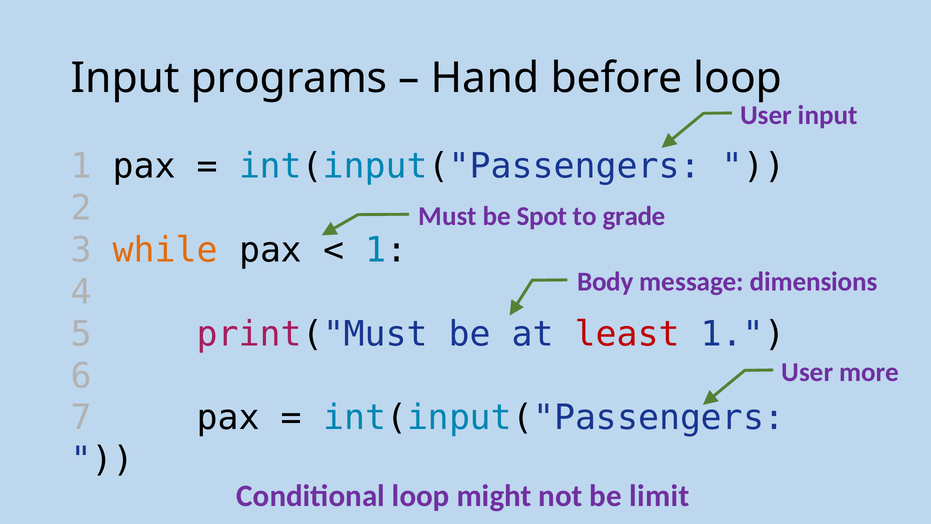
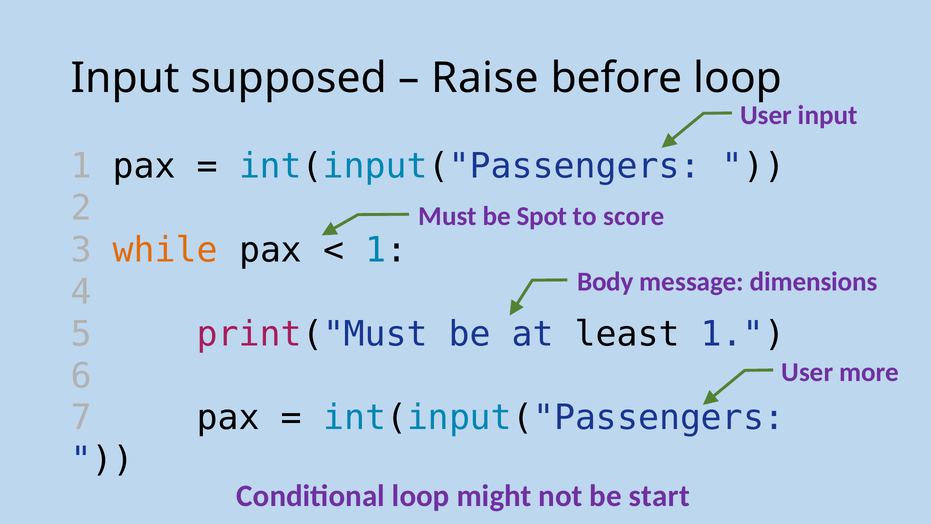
programs: programs -> supposed
Hand: Hand -> Raise
grade: grade -> score
least colour: red -> black
limit: limit -> start
